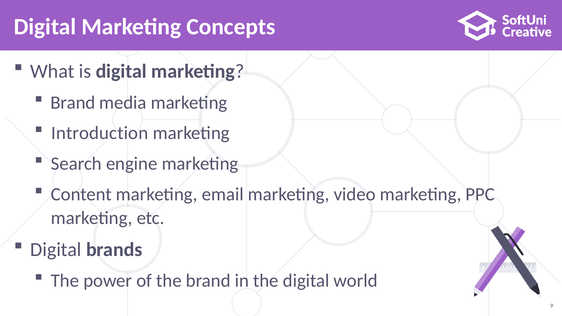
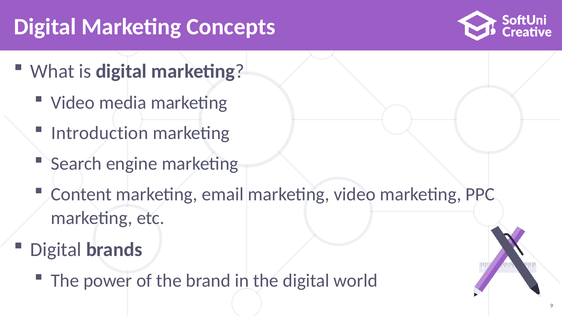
Brand at (73, 103): Brand -> Video
